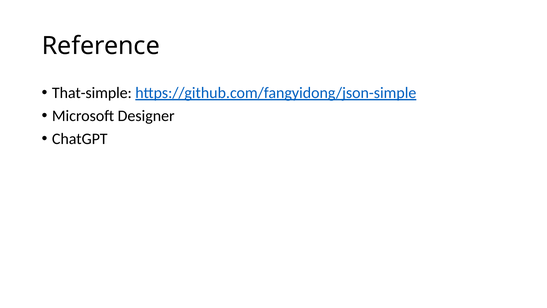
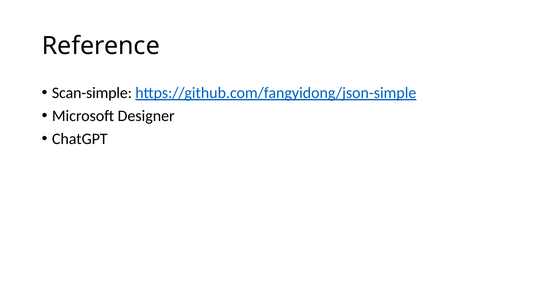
That-simple: That-simple -> Scan-simple
